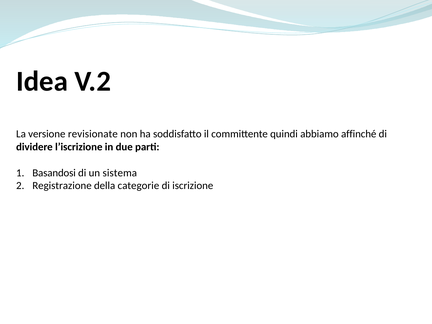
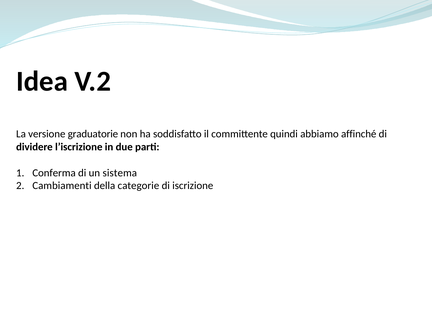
revisionate: revisionate -> graduatorie
Basandosi: Basandosi -> Conferma
Registrazione: Registrazione -> Cambiamenti
